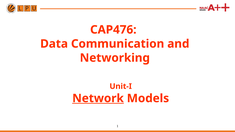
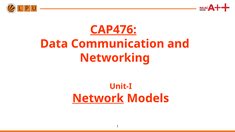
CAP476 underline: none -> present
